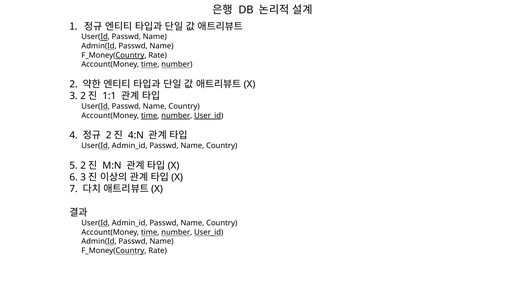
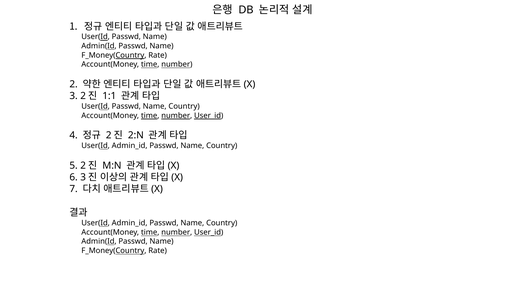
4:N: 4:N -> 2:N
